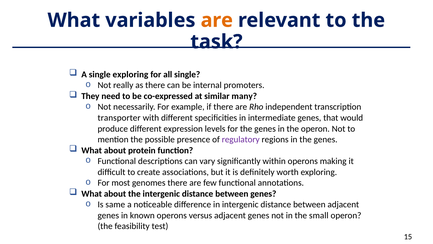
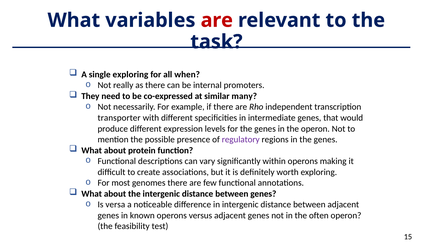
are at (217, 20) colour: orange -> red
all single: single -> when
same: same -> versa
small: small -> often
